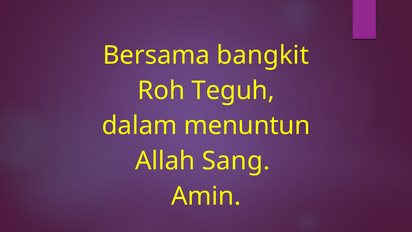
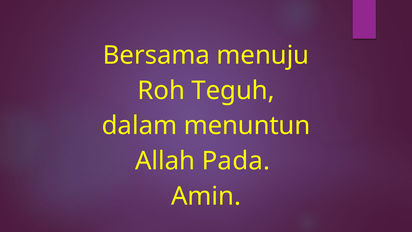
bangkit: bangkit -> menuju
Sang: Sang -> Pada
